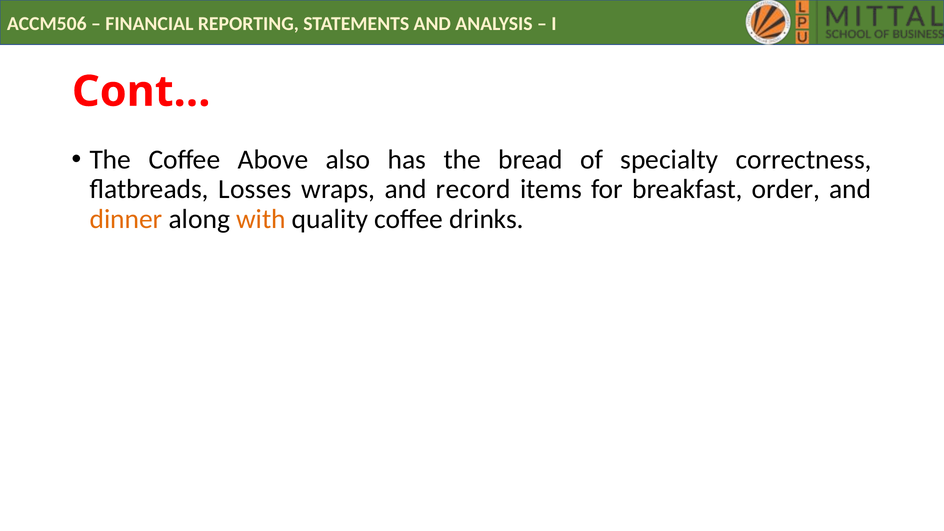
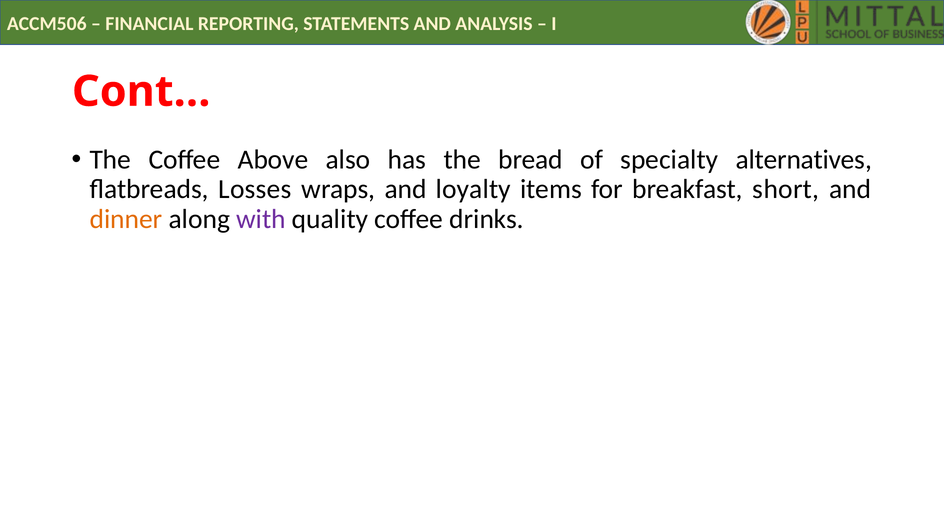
correctness: correctness -> alternatives
record: record -> loyalty
order: order -> short
with colour: orange -> purple
